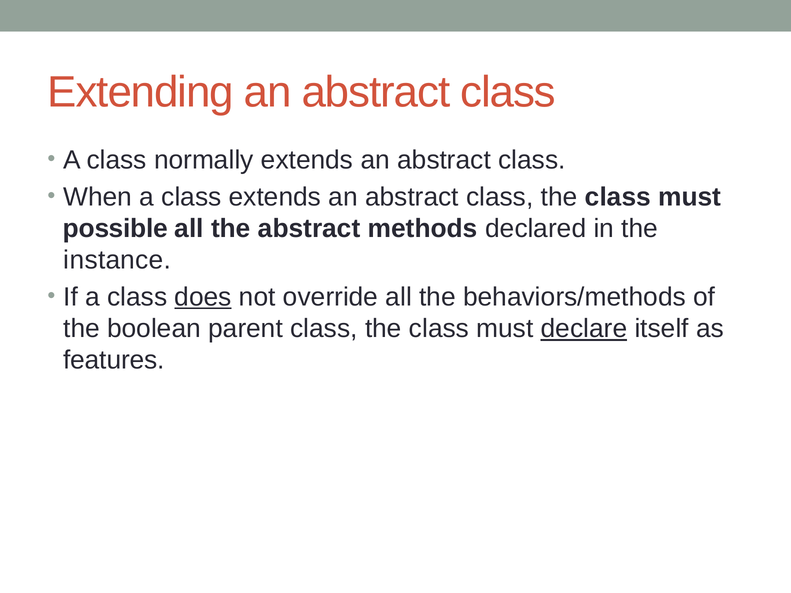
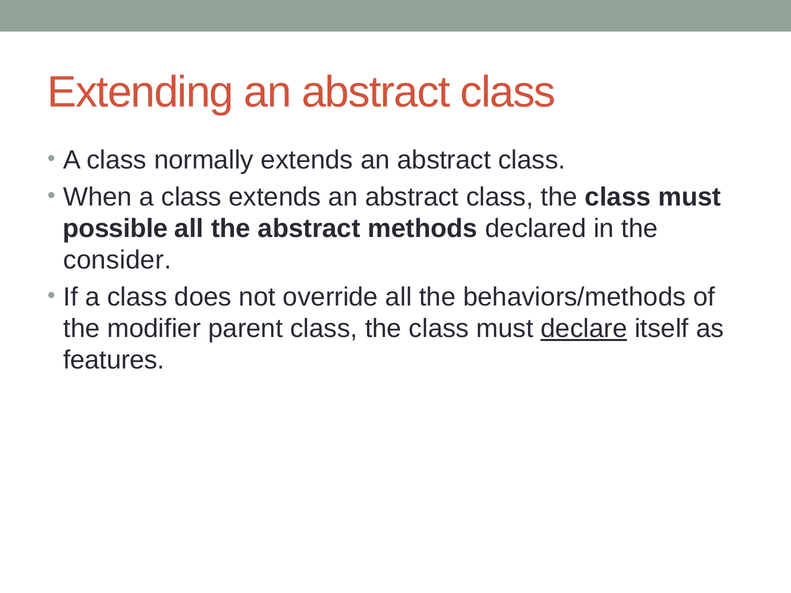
instance: instance -> consider
does underline: present -> none
boolean: boolean -> modifier
